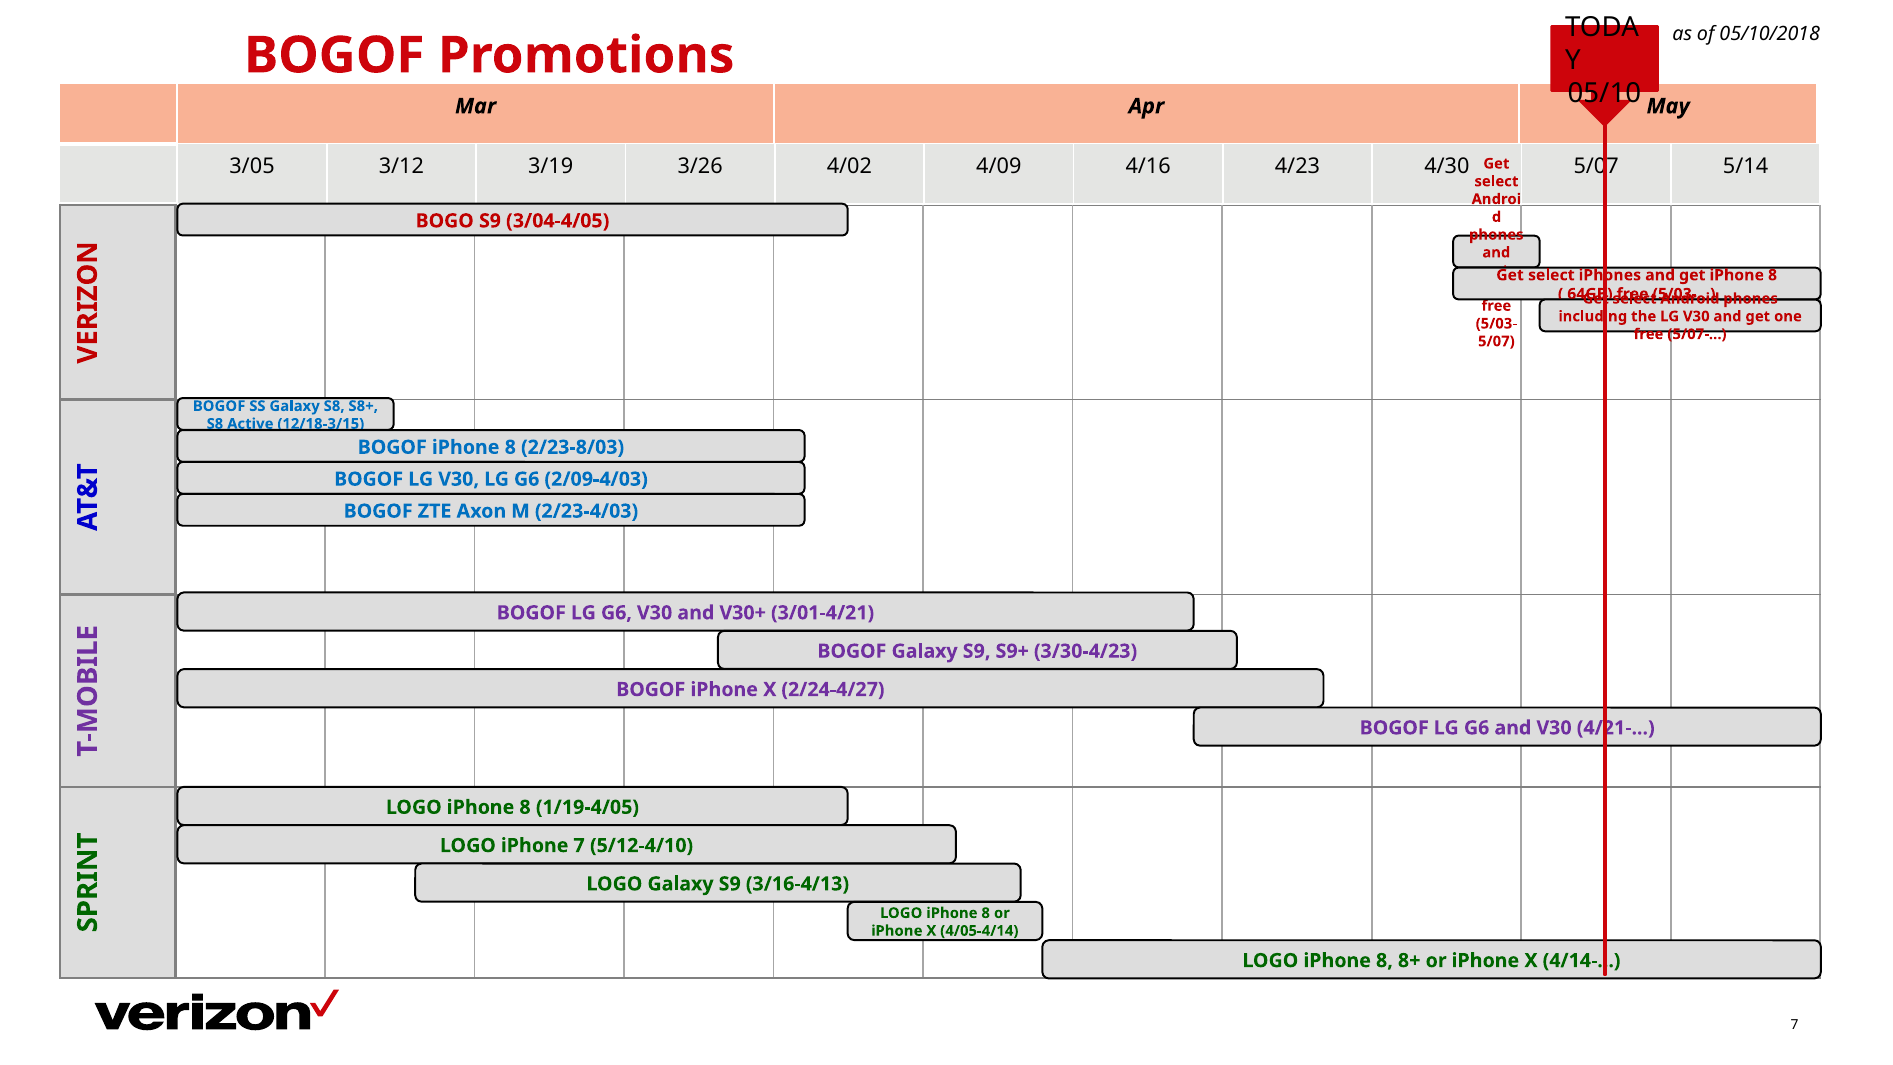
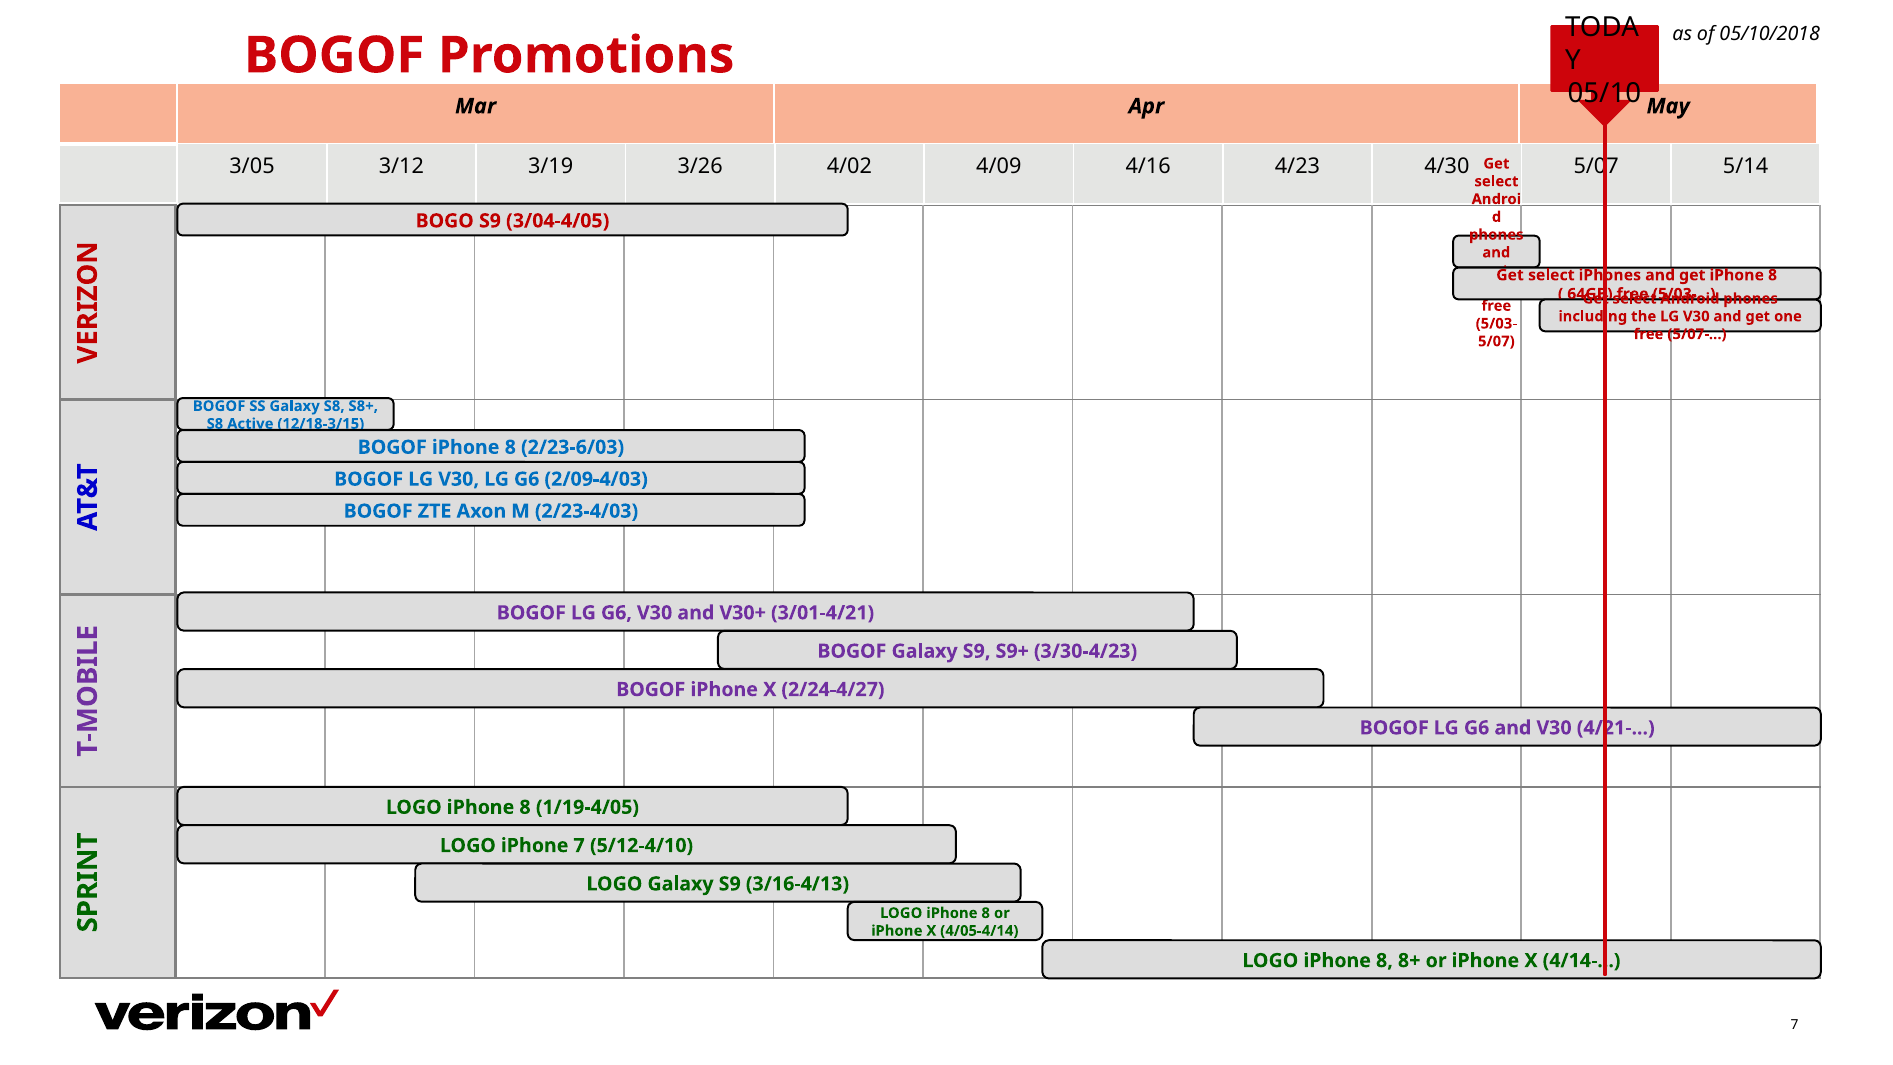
2/23-8/03: 2/23-8/03 -> 2/23-6/03
